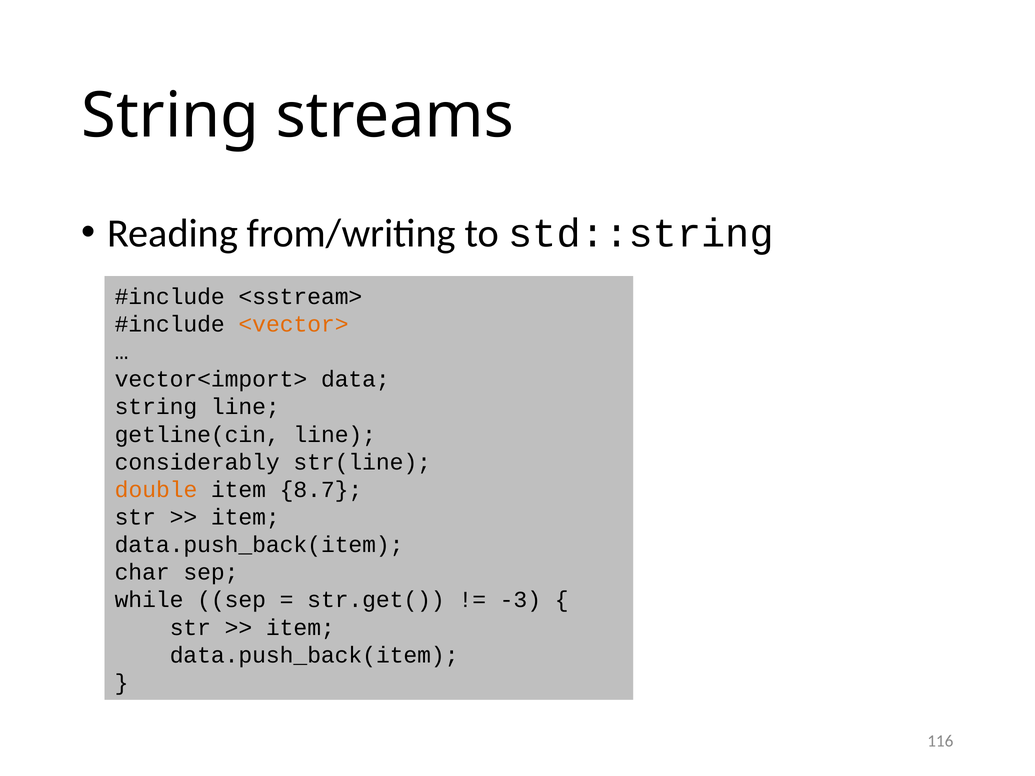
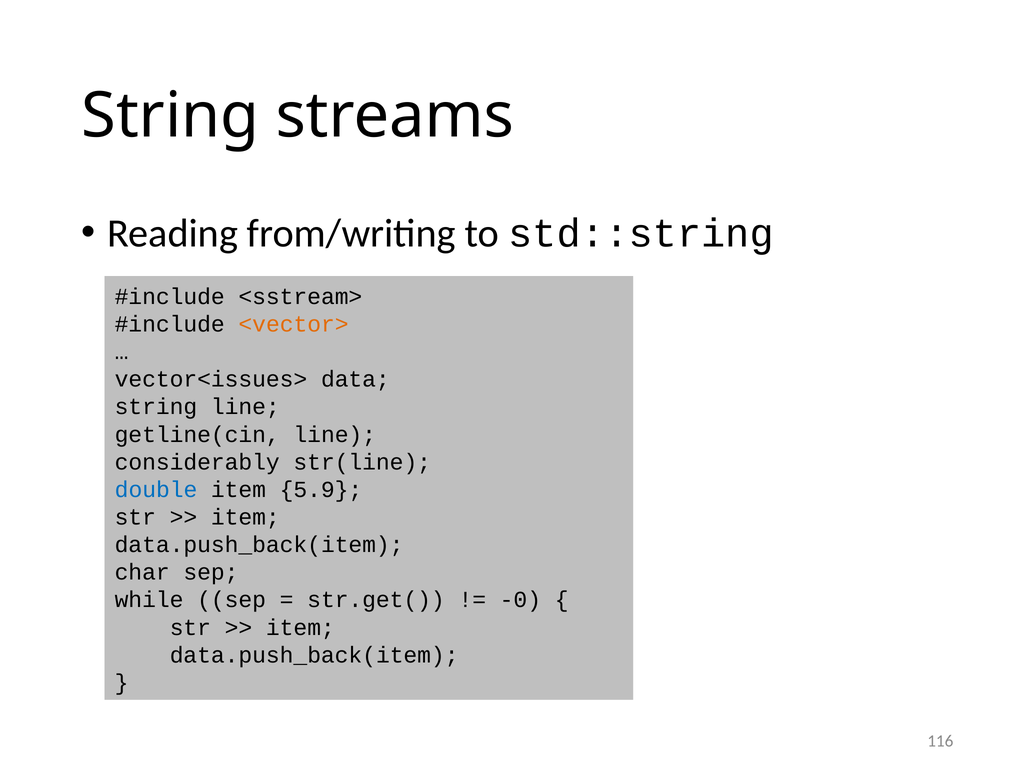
vector<import>: vector<import> -> vector<issues>
double colour: orange -> blue
8.7: 8.7 -> 5.9
-3: -3 -> -0
